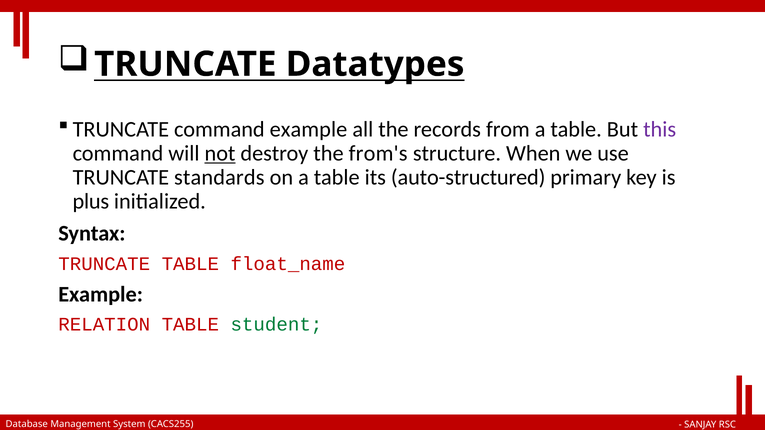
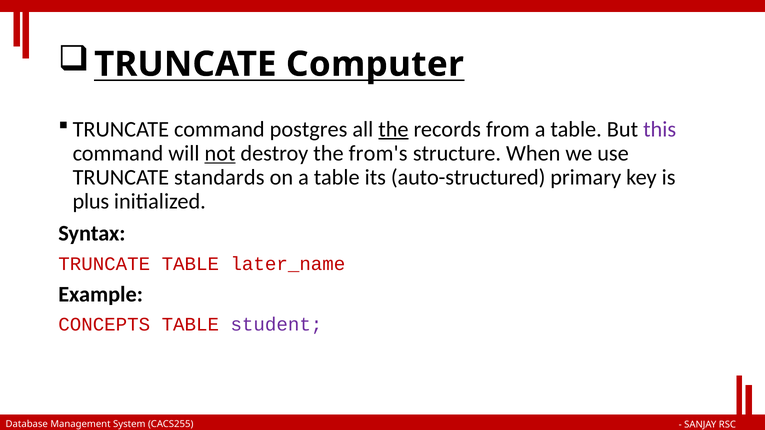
Datatypes: Datatypes -> Computer
command example: example -> postgres
the at (393, 129) underline: none -> present
float_name: float_name -> later_name
RELATION: RELATION -> CONCEPTS
student colour: green -> purple
